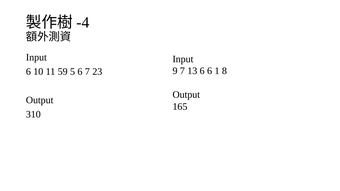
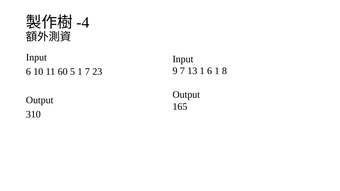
13 6: 6 -> 1
59: 59 -> 60
5 6: 6 -> 1
